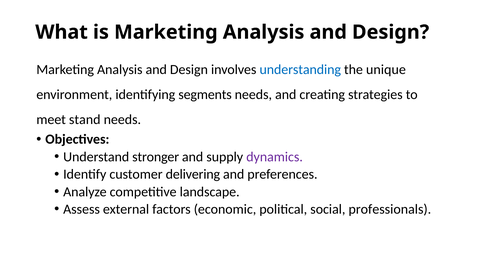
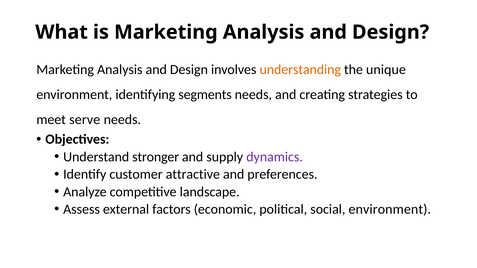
understanding colour: blue -> orange
stand: stand -> serve
delivering: delivering -> attractive
social professionals: professionals -> environment
